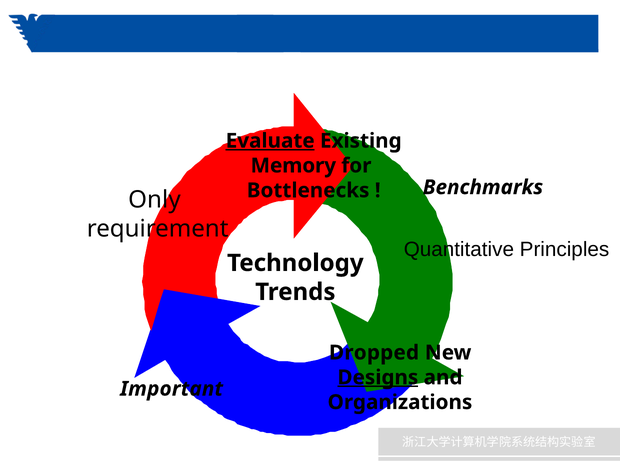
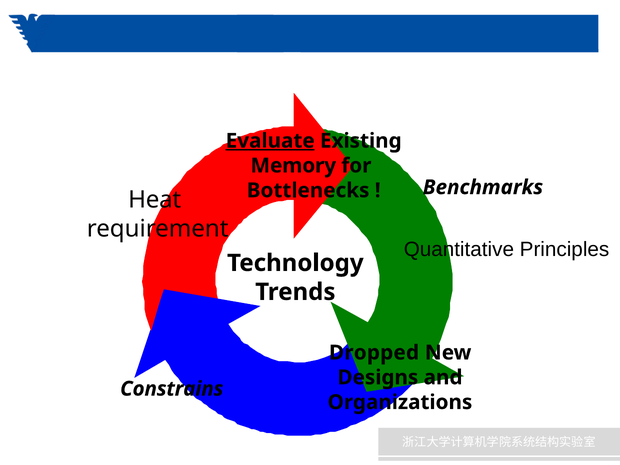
Only: Only -> Heat
Designs underline: present -> none
Important: Important -> Constrains
